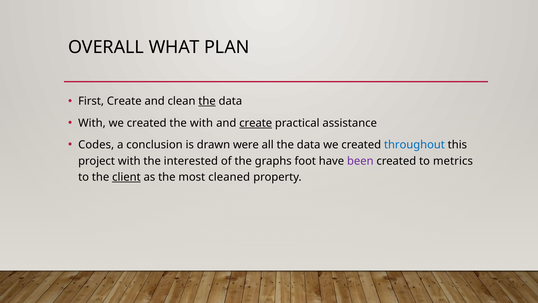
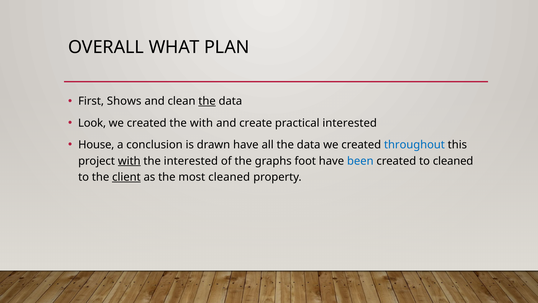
First Create: Create -> Shows
With at (92, 123): With -> Look
create at (256, 123) underline: present -> none
practical assistance: assistance -> interested
Codes: Codes -> House
drawn were: were -> have
with at (129, 161) underline: none -> present
been colour: purple -> blue
to metrics: metrics -> cleaned
